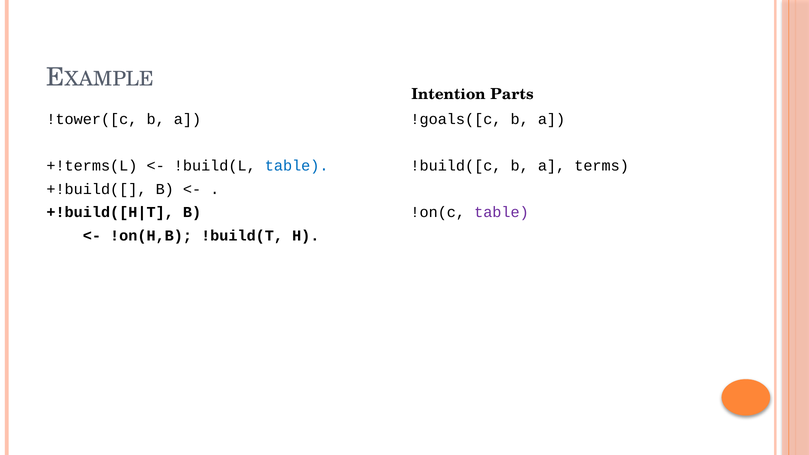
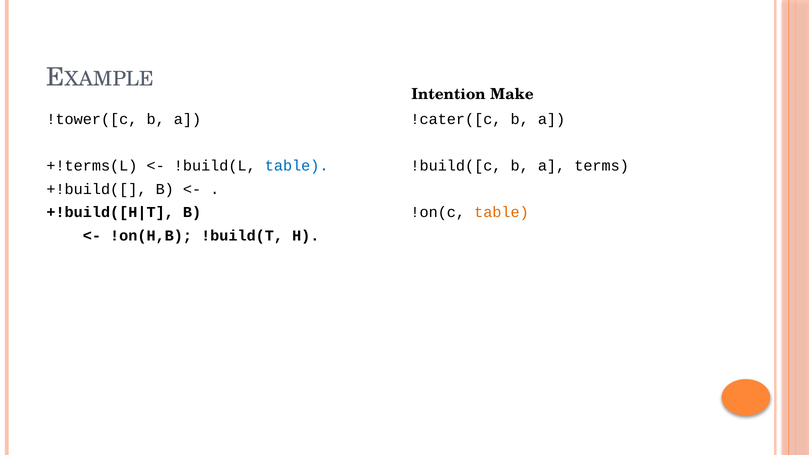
Parts: Parts -> Make
!goals([c: !goals([c -> !cater([c
table at (501, 212) colour: purple -> orange
